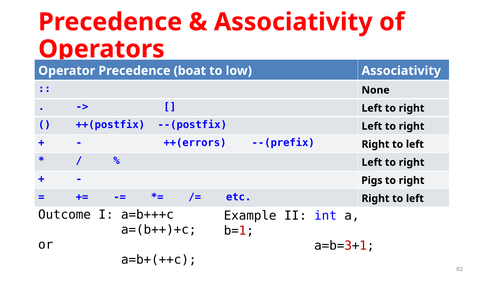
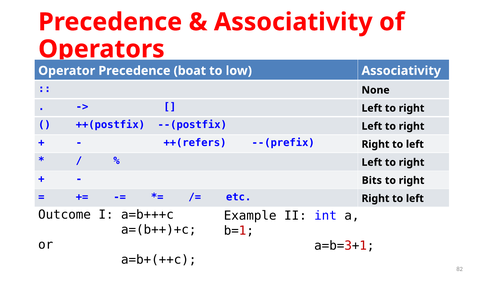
++(errors: ++(errors -> ++(refers
Pigs: Pigs -> Bits
